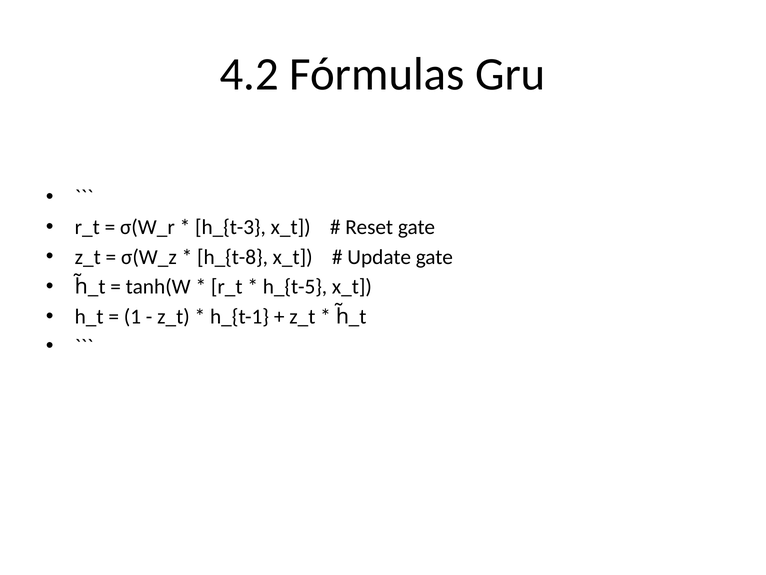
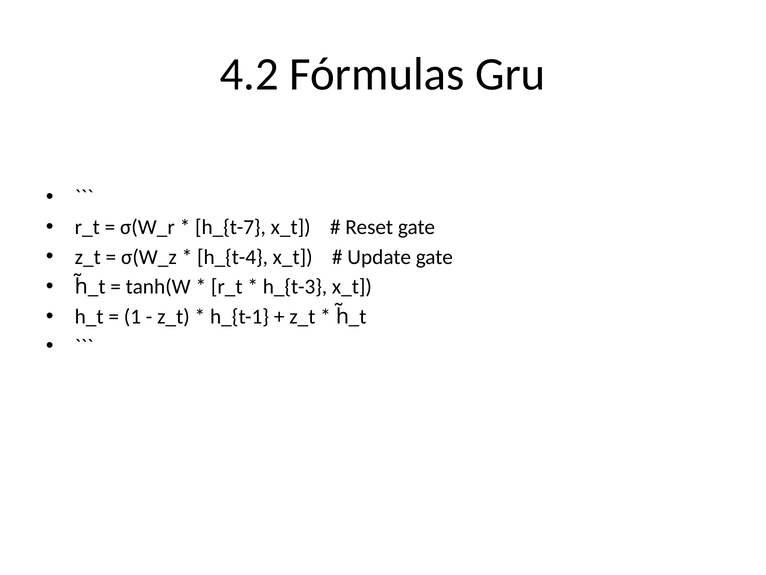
h_{t-3: h_{t-3 -> h_{t-7
h_{t-8: h_{t-8 -> h_{t-4
h_{t-5: h_{t-5 -> h_{t-3
